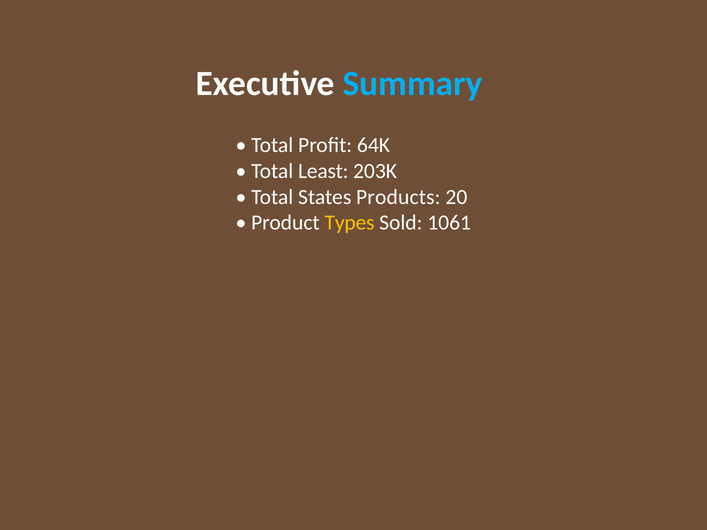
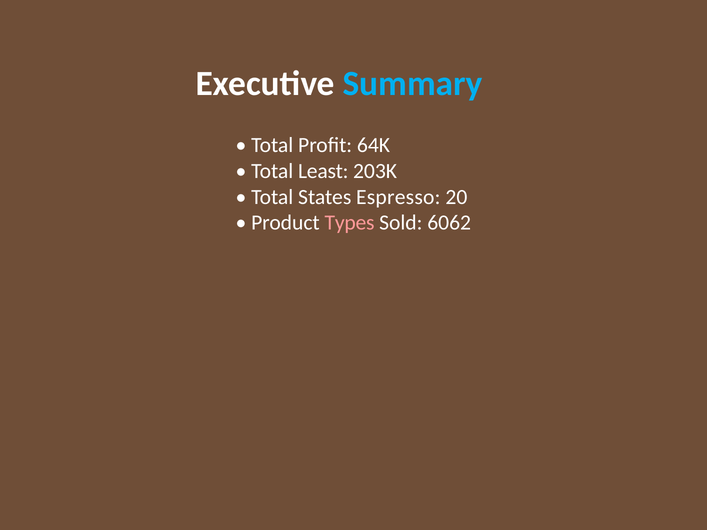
Products: Products -> Espresso
Types colour: yellow -> pink
1061: 1061 -> 6062
